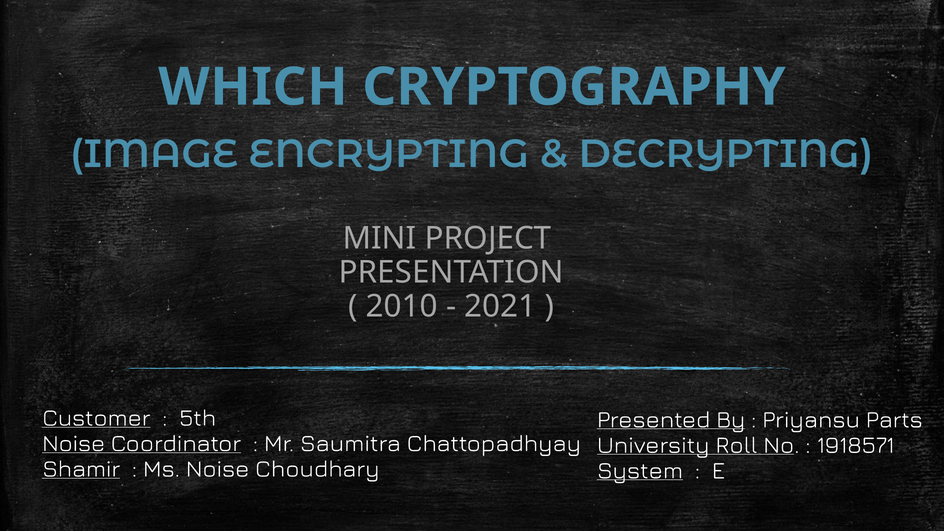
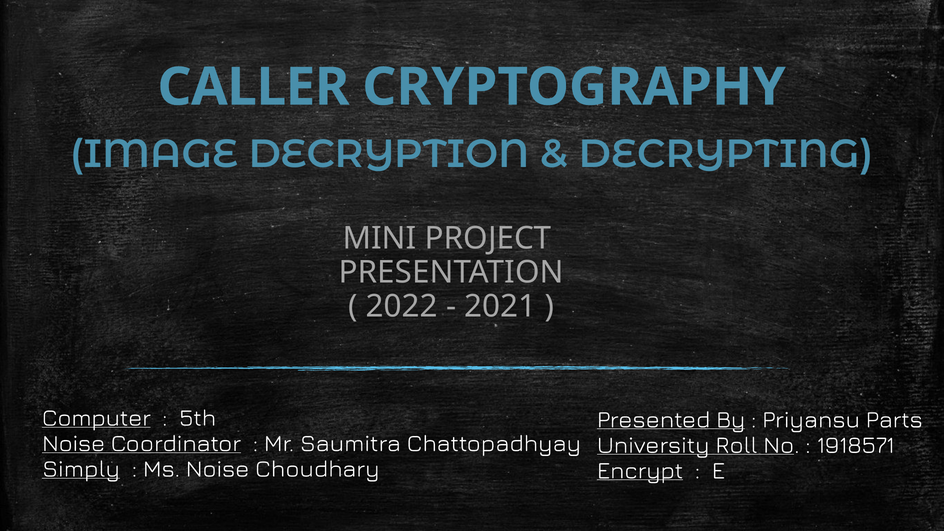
WHICH: WHICH -> CALLER
ENCRYPTING: ENCRYPTING -> DECRYPTION
2010: 2010 -> 2022
Customer: Customer -> Computer
Shamir: Shamir -> Simply
System: System -> Encrypt
